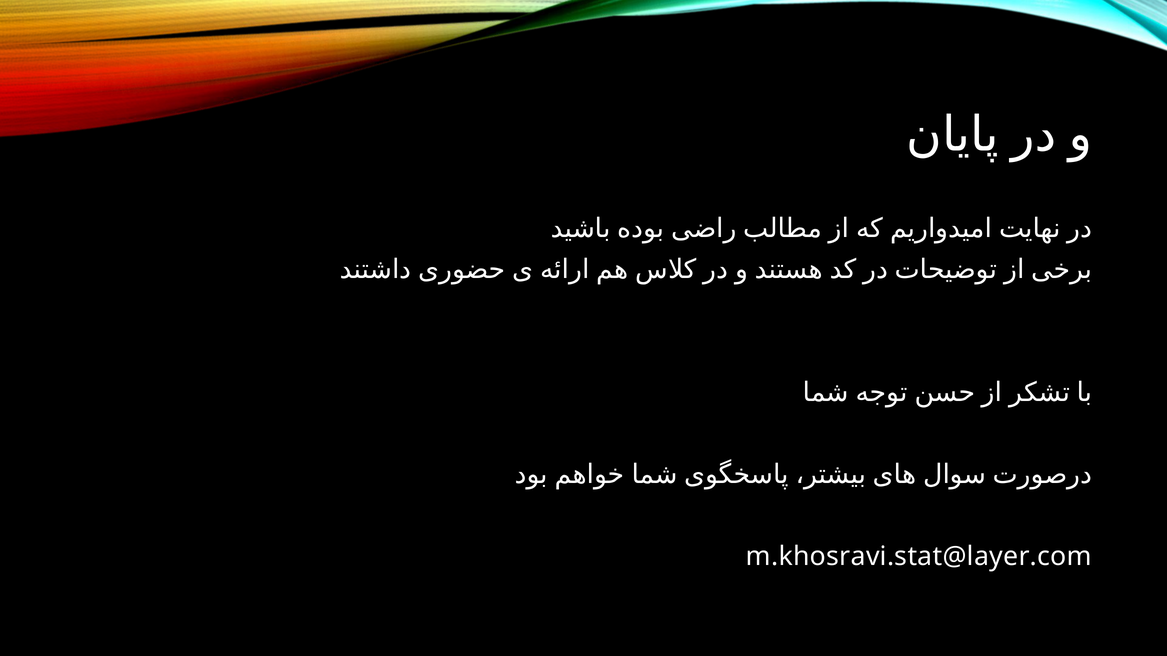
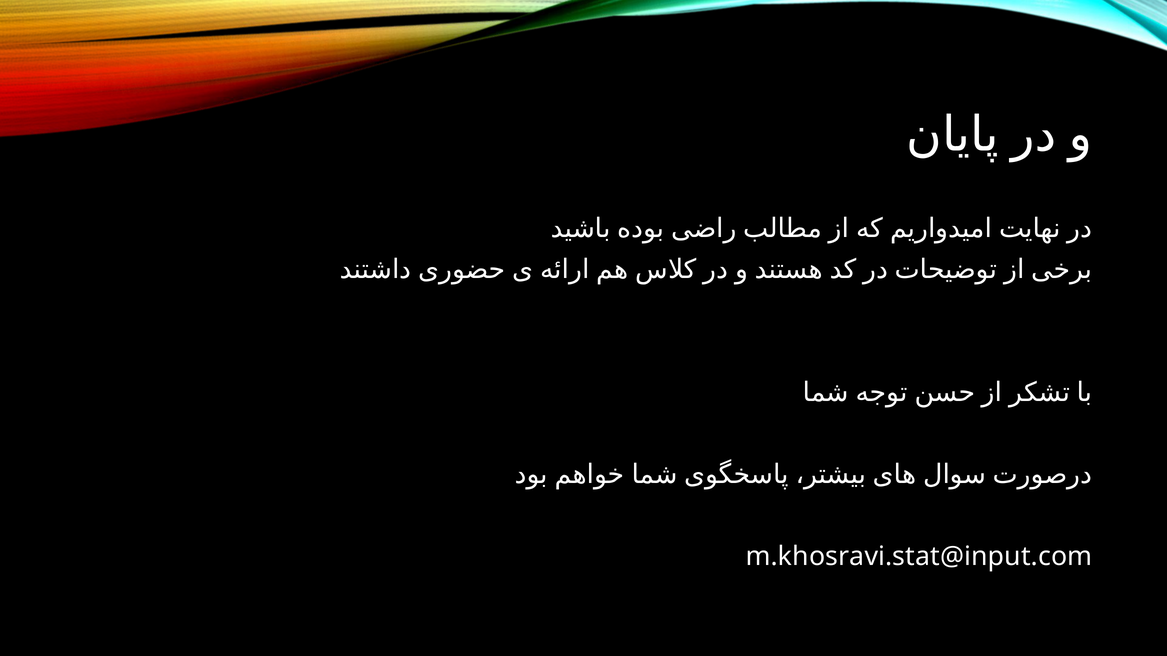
m.khosravi.stat@layer.com: m.khosravi.stat@layer.com -> m.khosravi.stat@input.com
